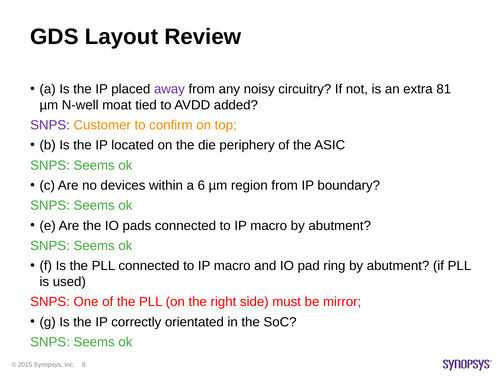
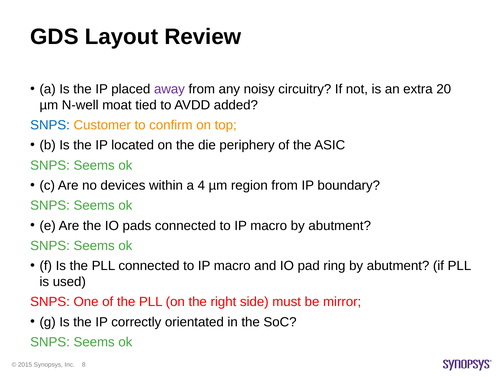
81: 81 -> 20
SNPS at (50, 125) colour: purple -> blue
6: 6 -> 4
